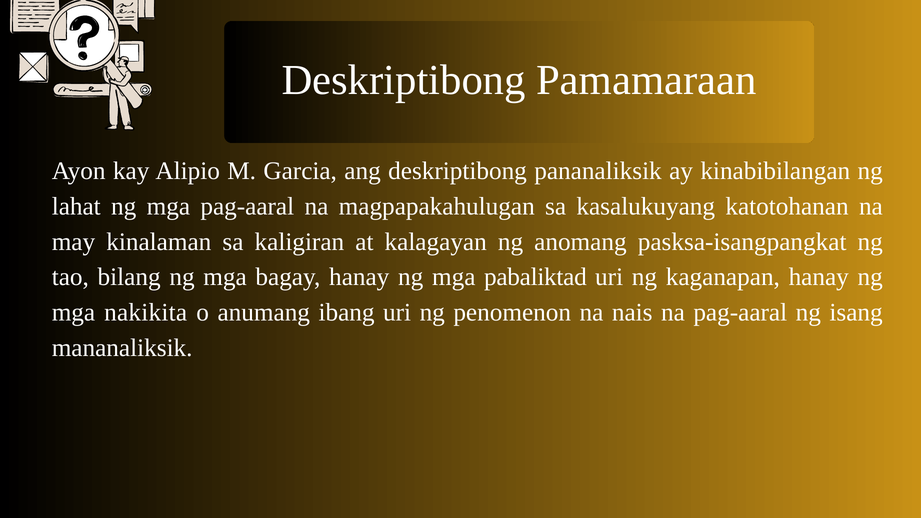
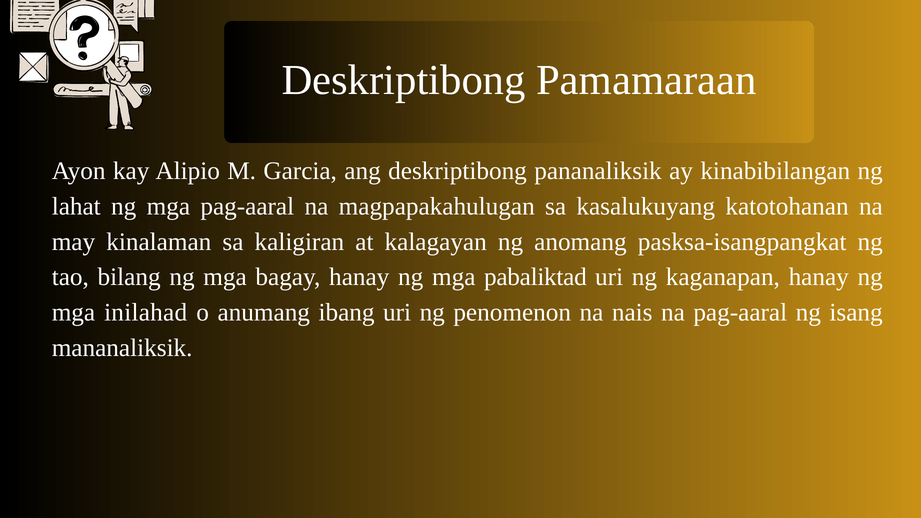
nakikita: nakikita -> inilahad
